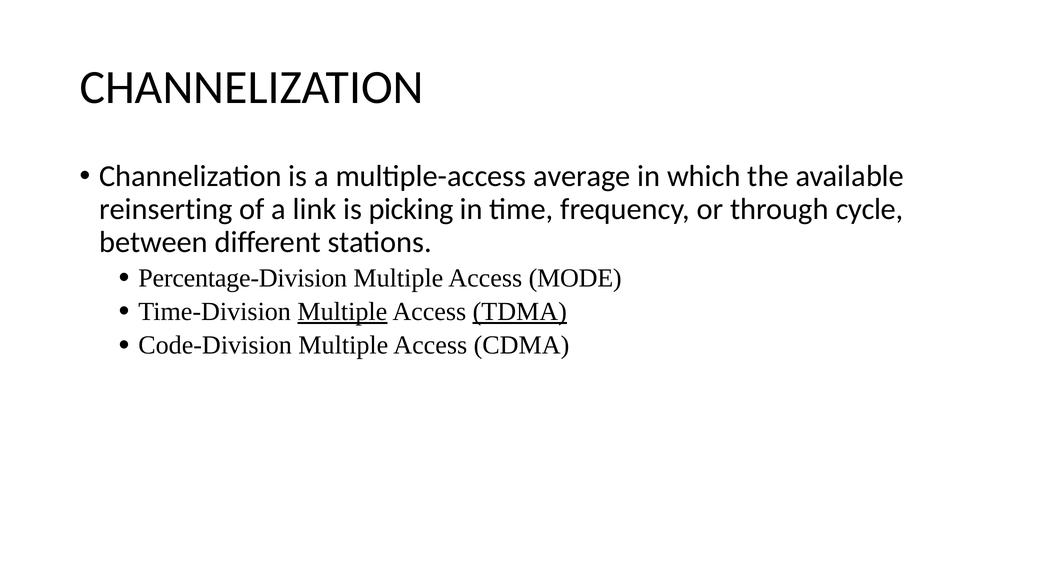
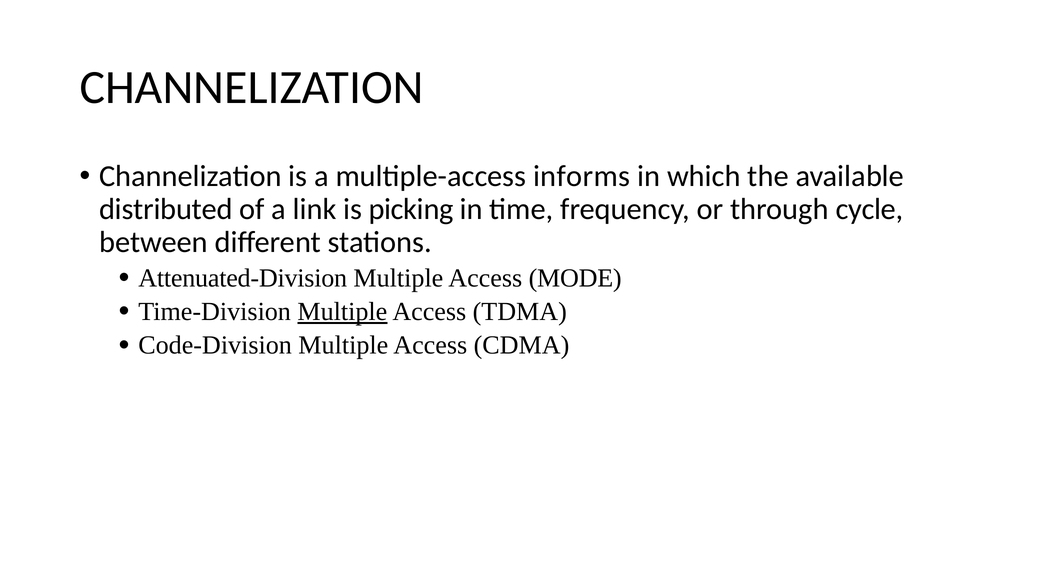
average: average -> informs
reinserting: reinserting -> distributed
Percentage-Division: Percentage-Division -> Attenuated-Division
TDMA underline: present -> none
